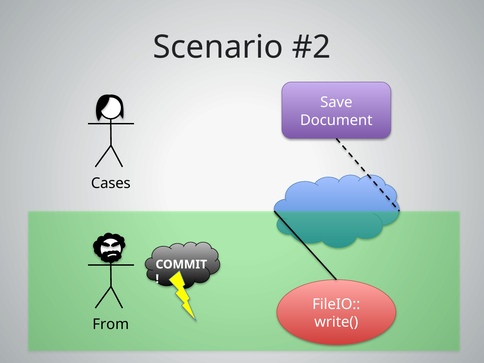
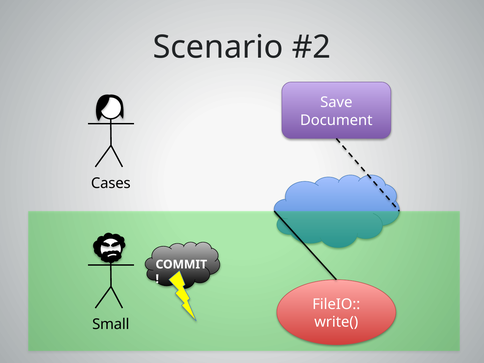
From: From -> Small
